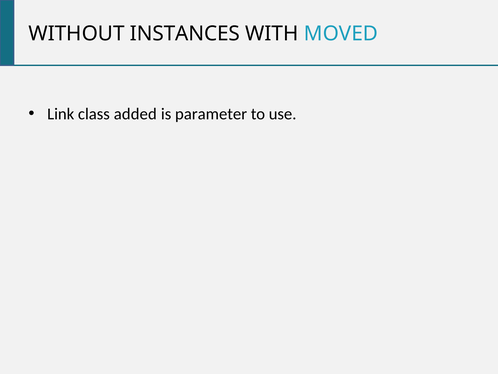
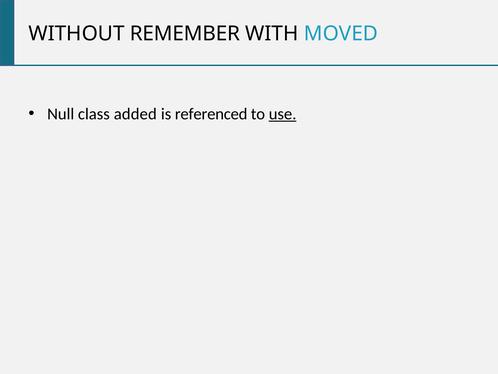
INSTANCES: INSTANCES -> REMEMBER
Link: Link -> Null
parameter: parameter -> referenced
use underline: none -> present
